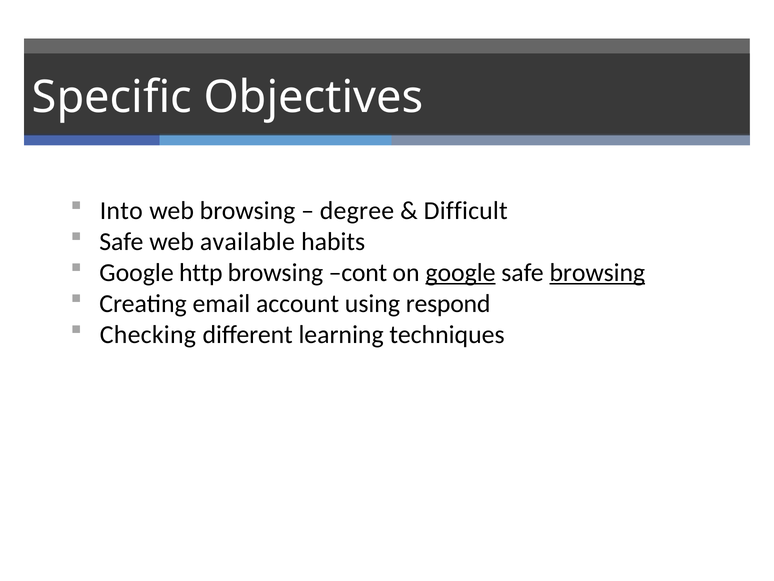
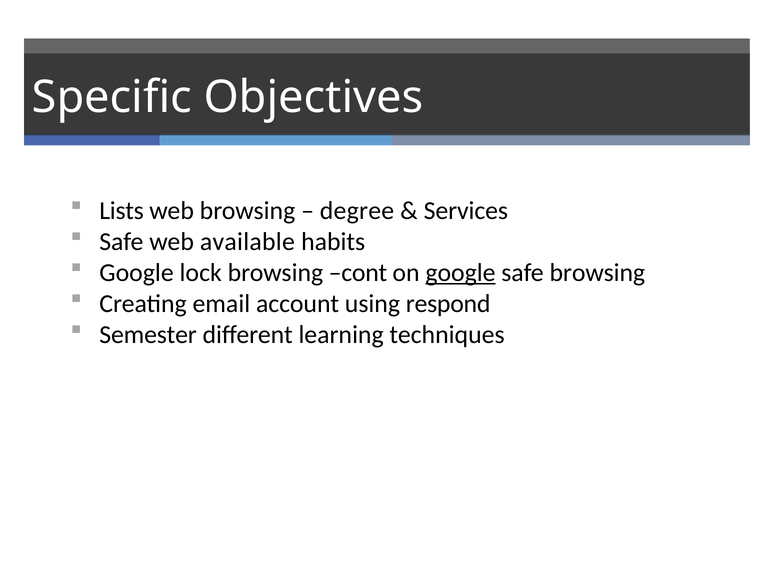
Into: Into -> Lists
Difficult: Difficult -> Services
http: http -> lock
browsing at (597, 272) underline: present -> none
Checking: Checking -> Semester
